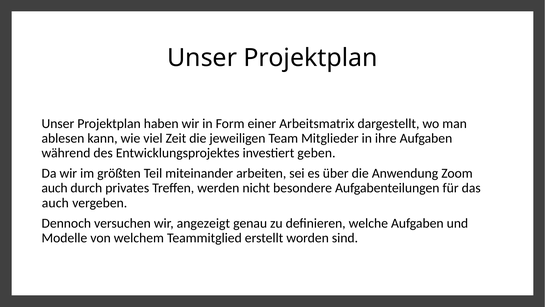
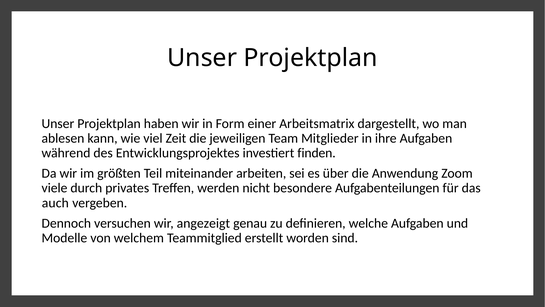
geben: geben -> finden
auch at (55, 188): auch -> viele
